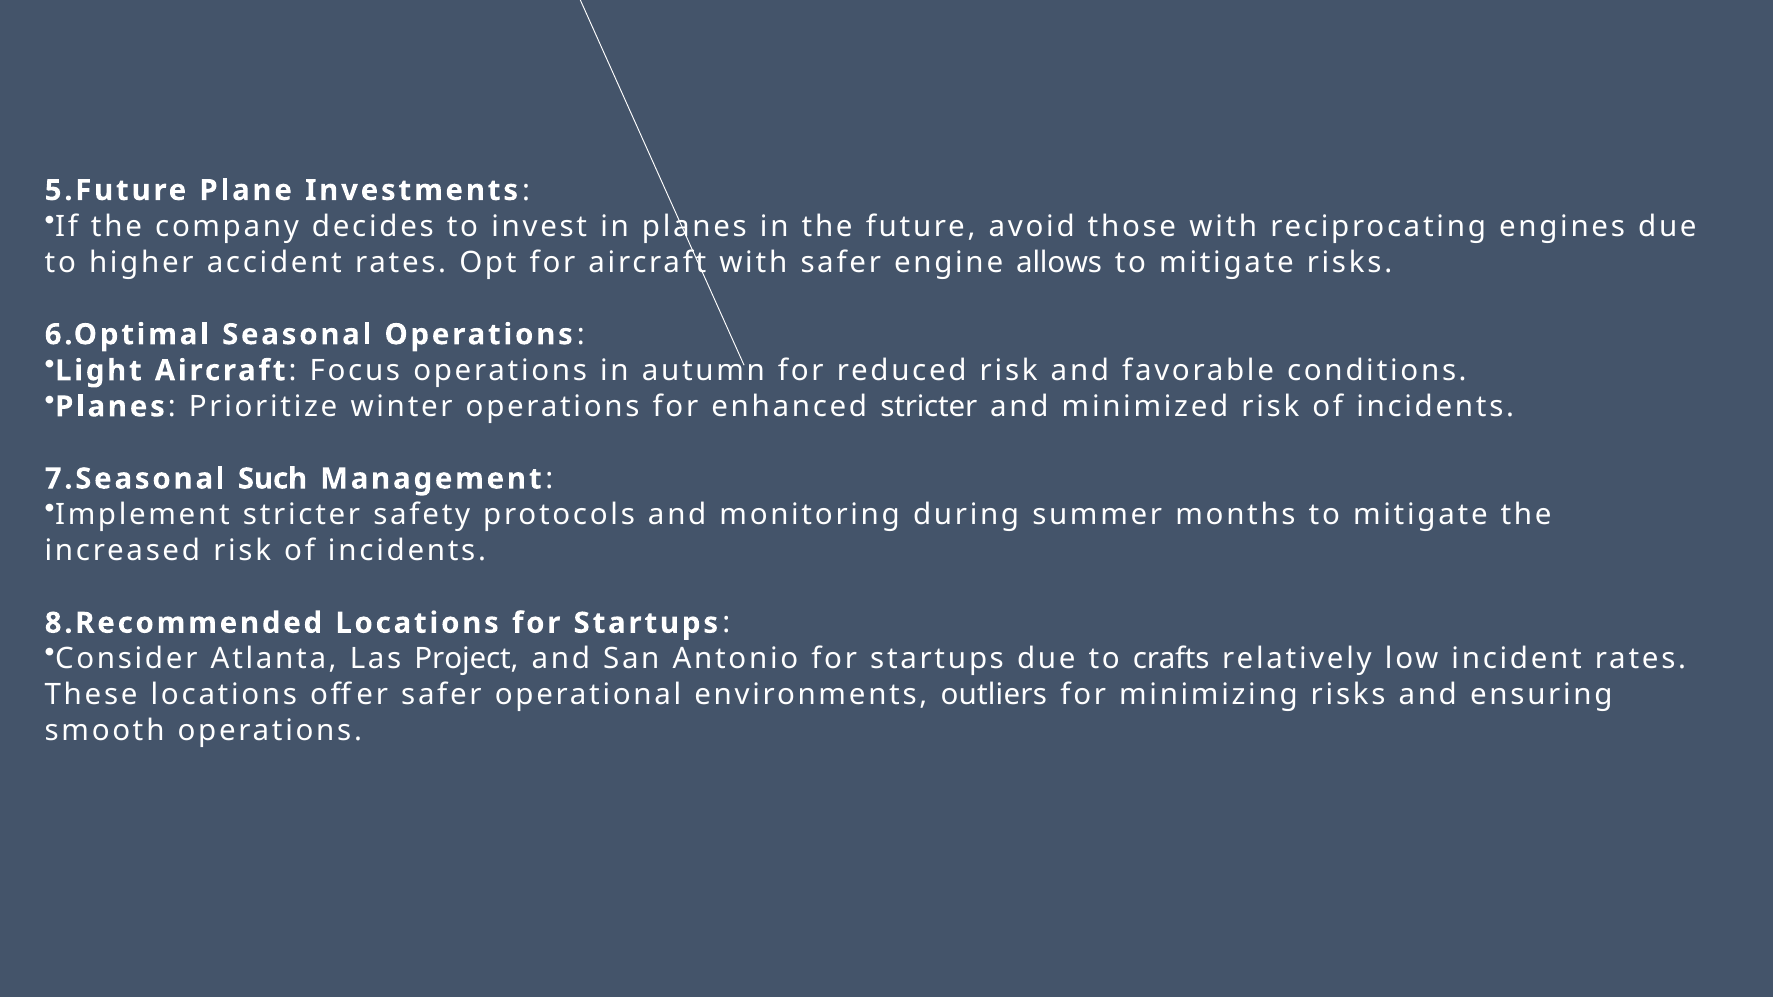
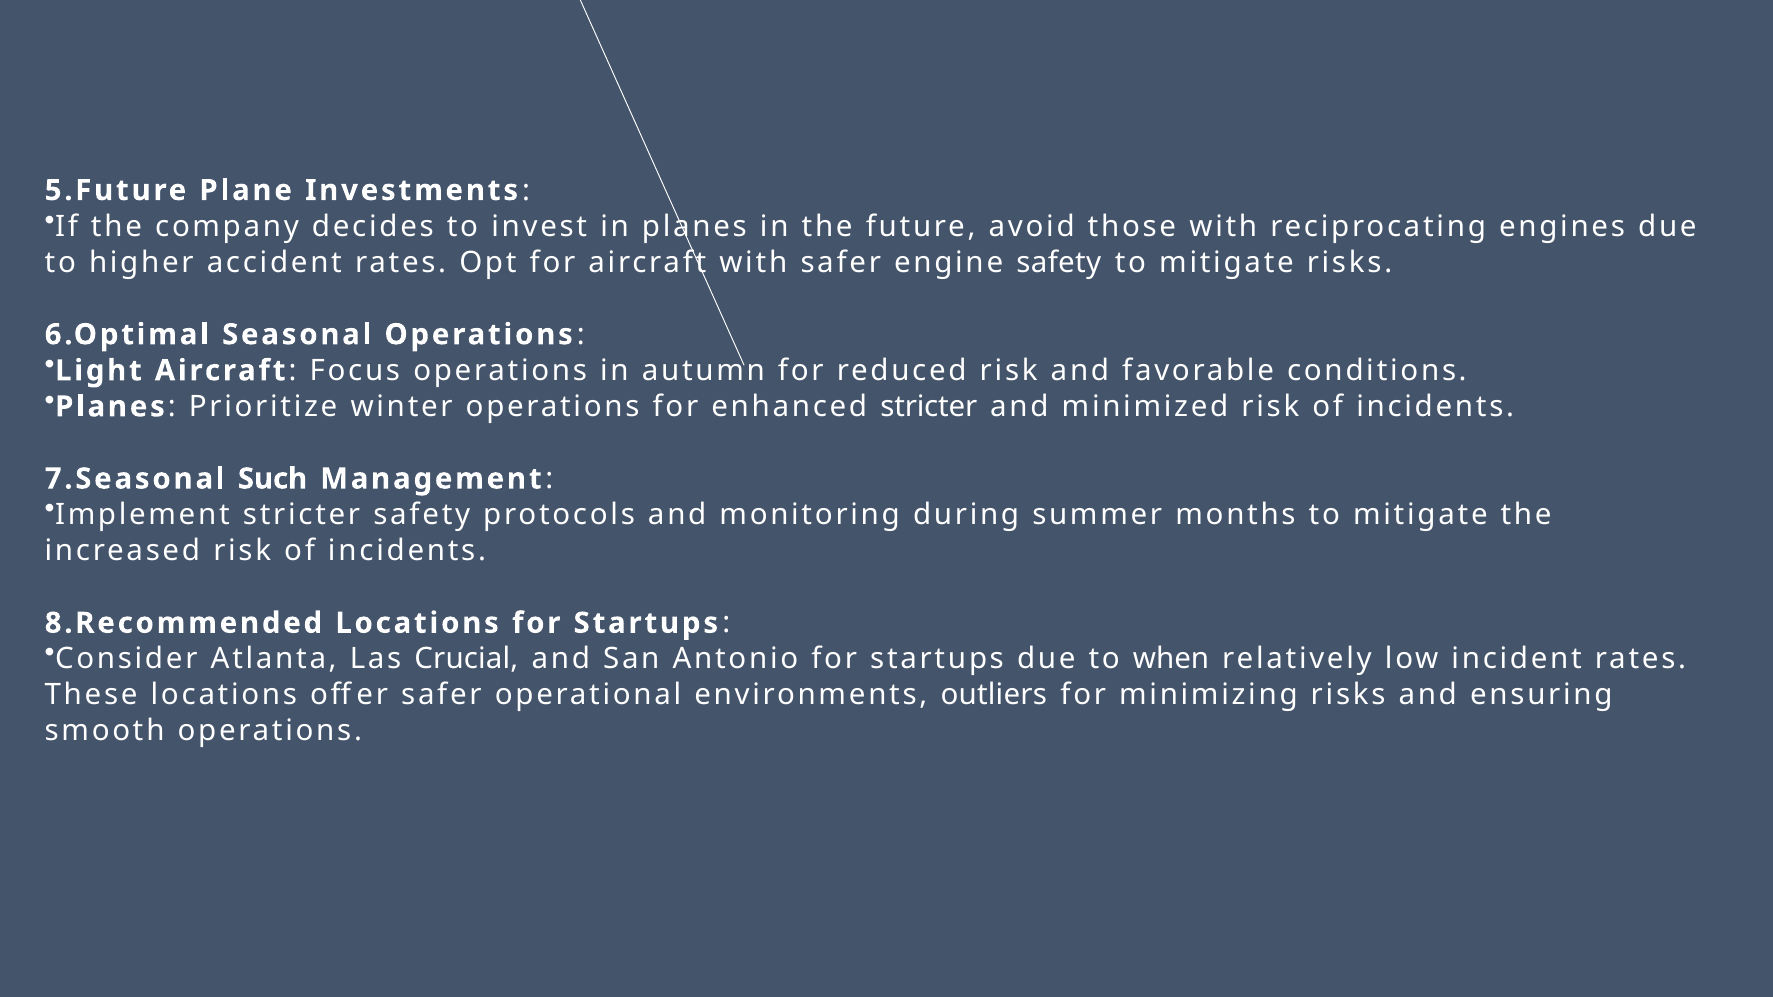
engine allows: allows -> safety
Project: Project -> Crucial
crafts: crafts -> when
